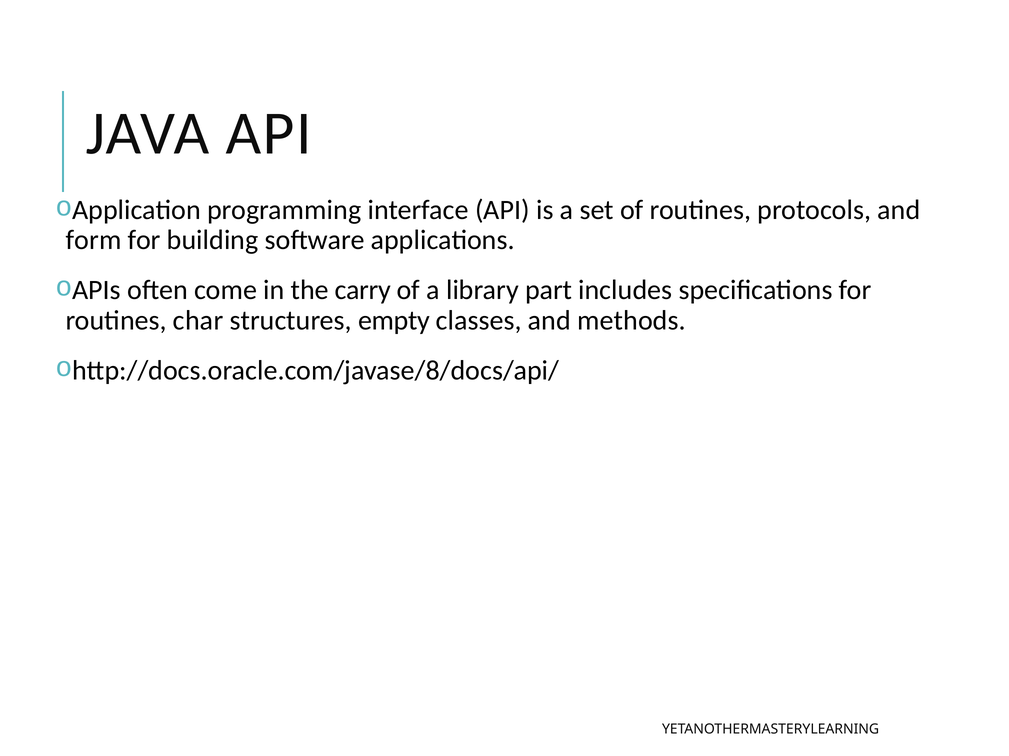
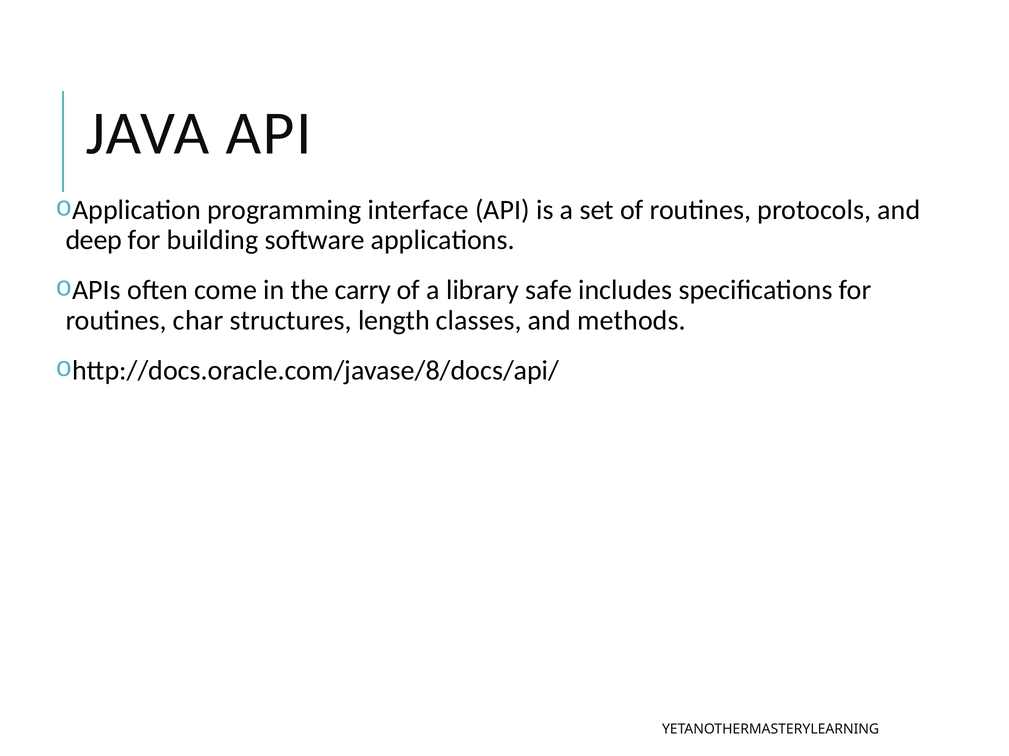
form: form -> deep
part: part -> safe
empty: empty -> length
